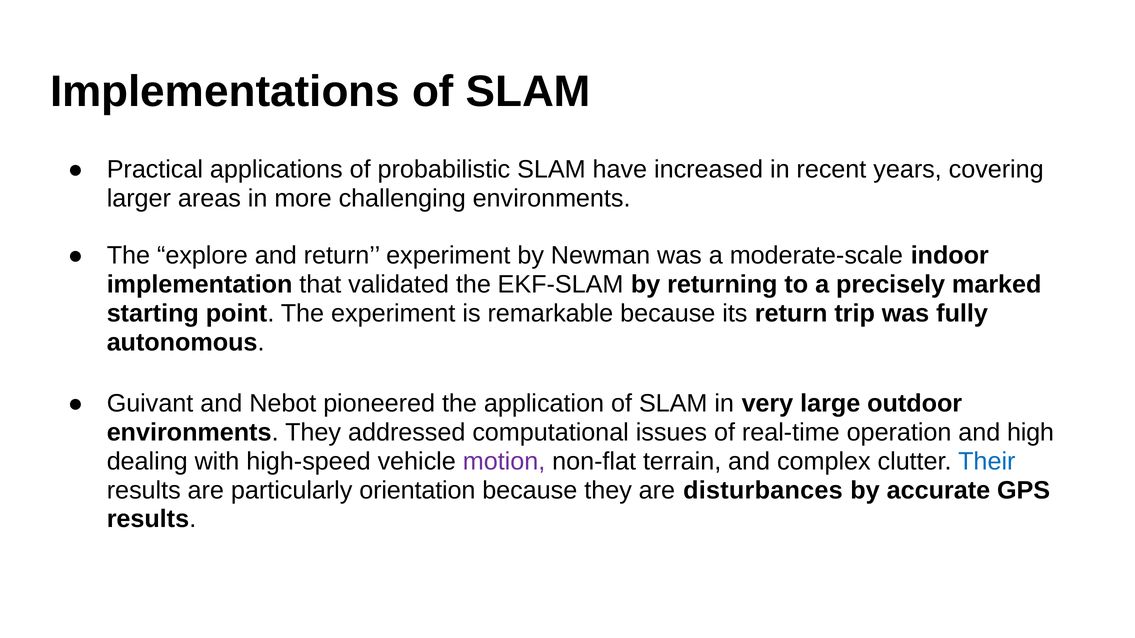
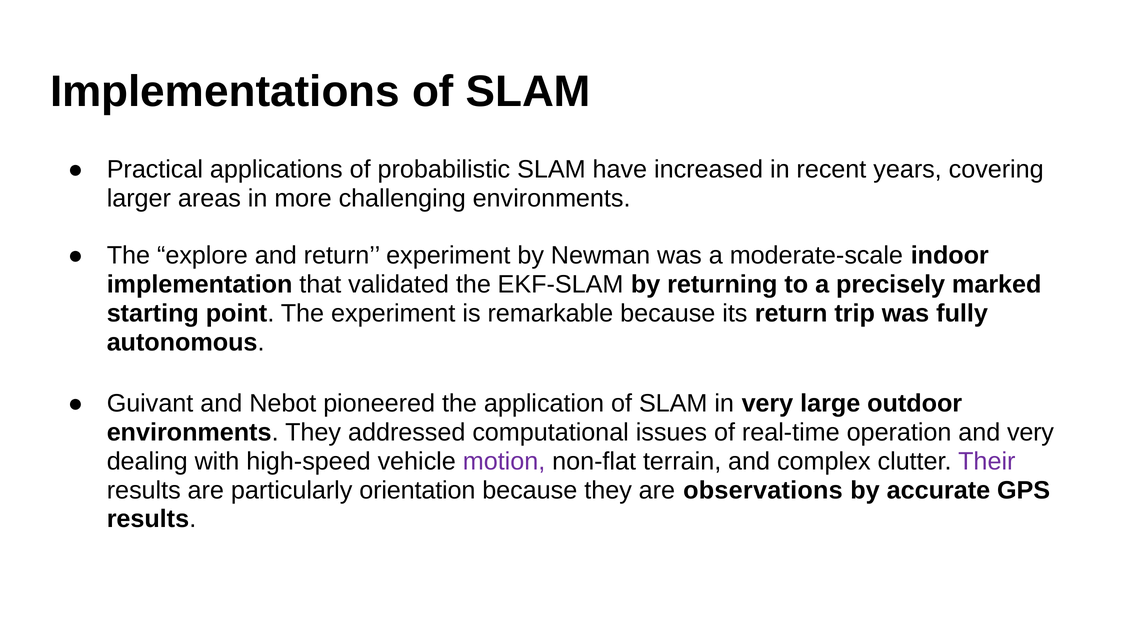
and high: high -> very
Their colour: blue -> purple
disturbances: disturbances -> observations
